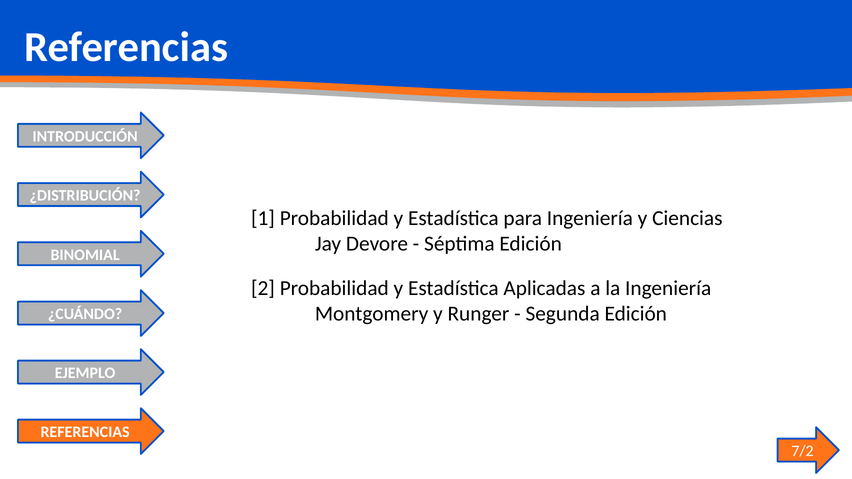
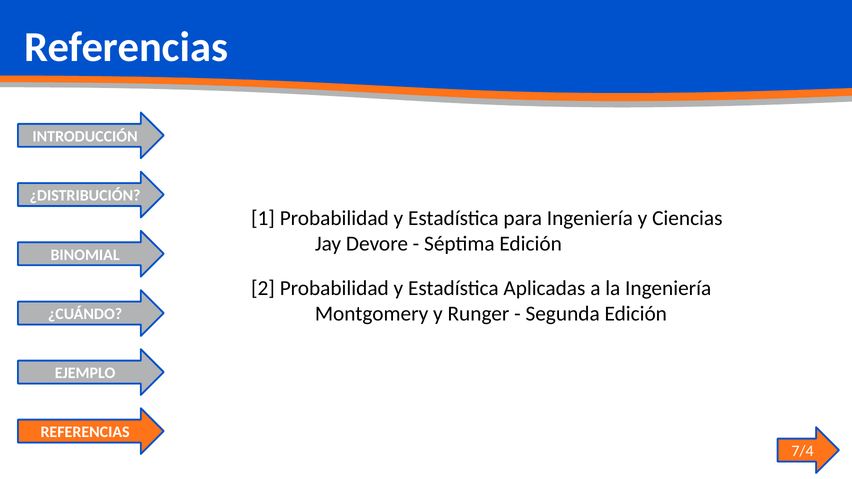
7/2: 7/2 -> 7/4
